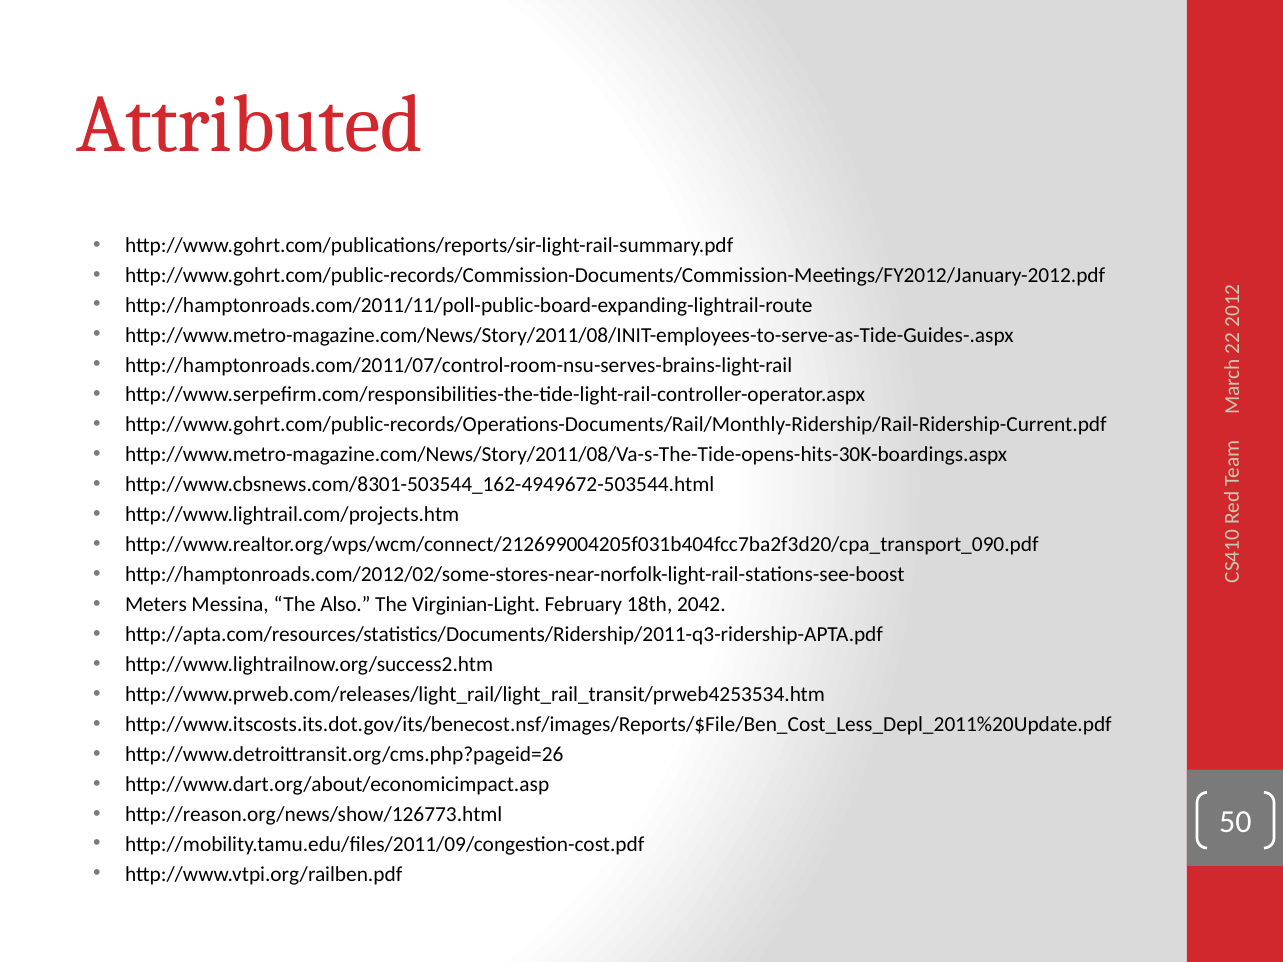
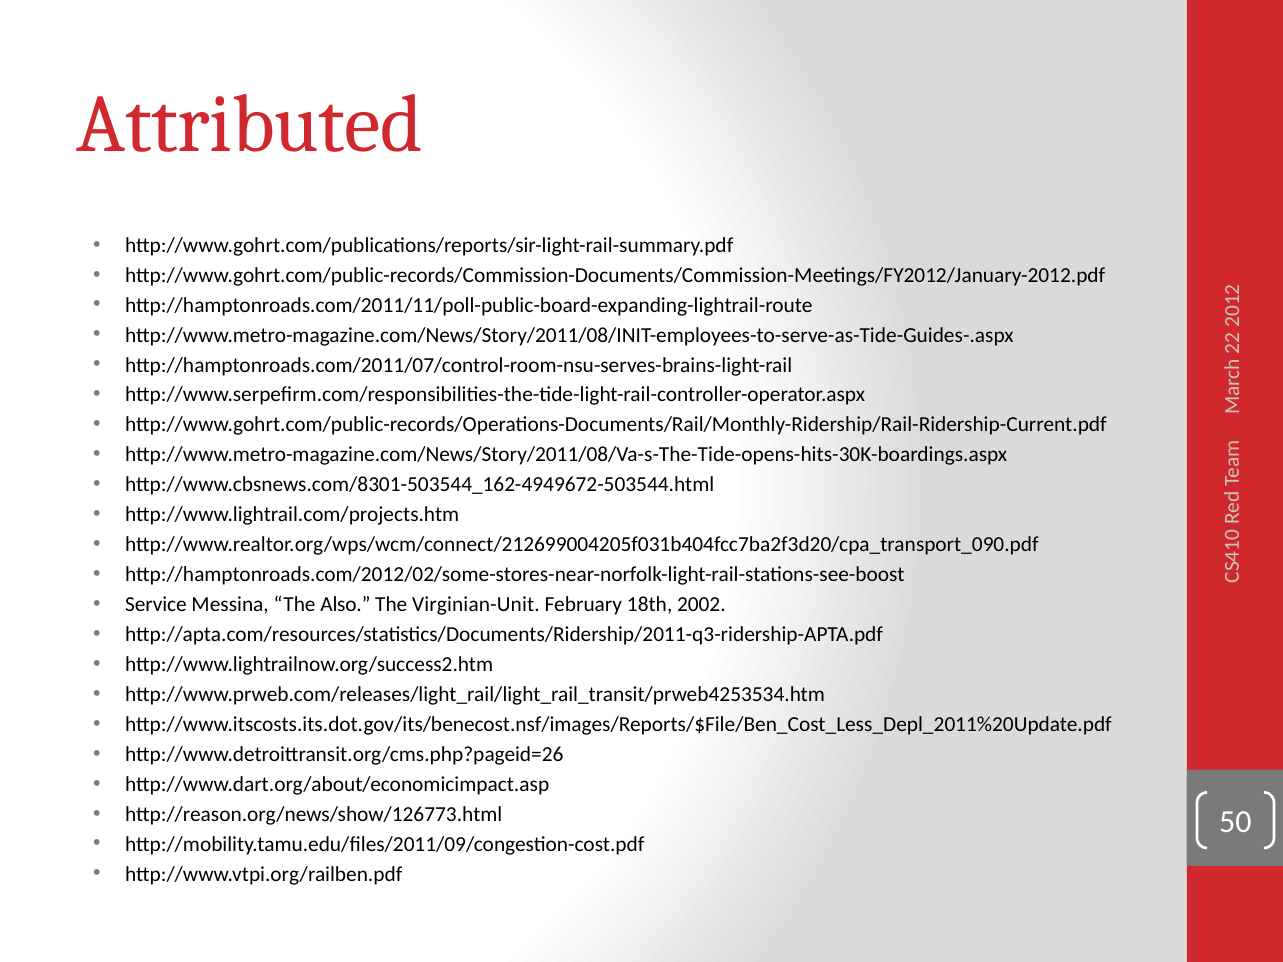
Meters: Meters -> Service
Virginian-Light: Virginian-Light -> Virginian-Unit
2042: 2042 -> 2002
